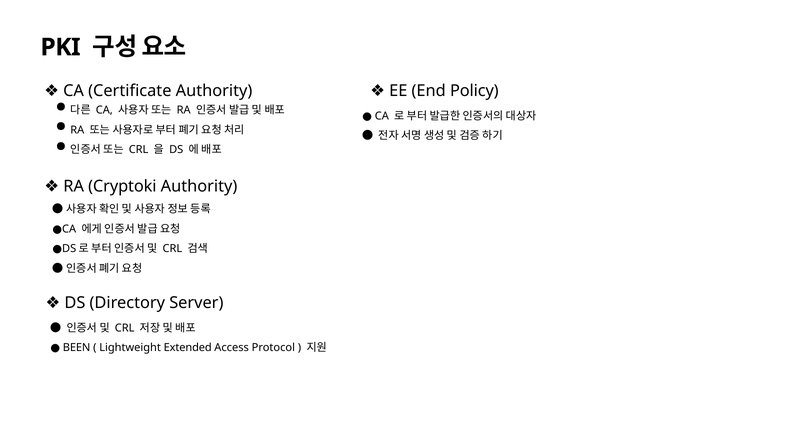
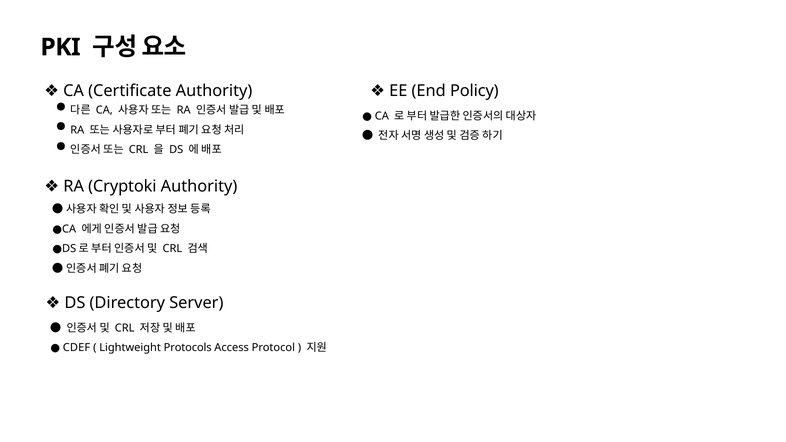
BEEN: BEEN -> CDEF
Extended: Extended -> Protocols
